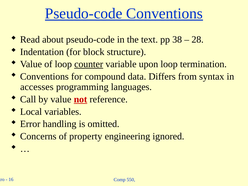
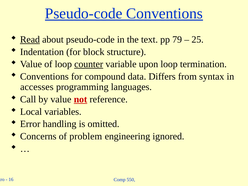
Read underline: none -> present
38: 38 -> 79
28: 28 -> 25
property: property -> problem
